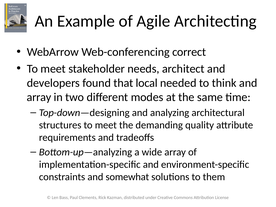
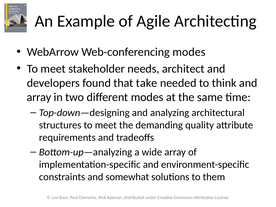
Web-conferencing correct: correct -> modes
local: local -> take
